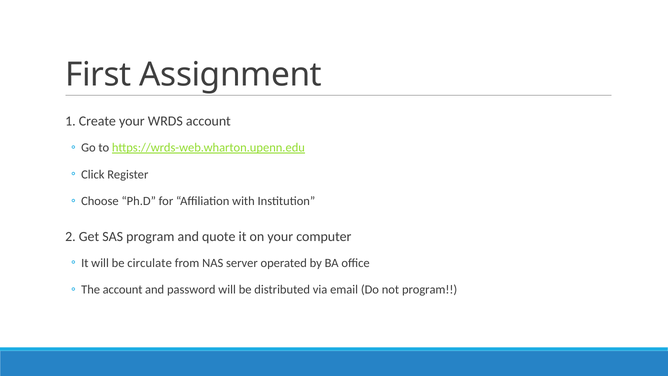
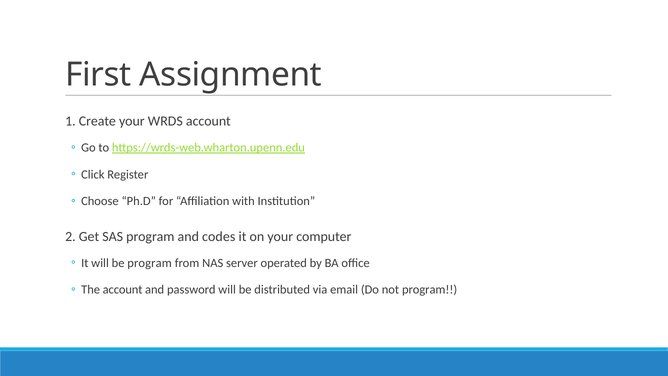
quote: quote -> codes
be circulate: circulate -> program
